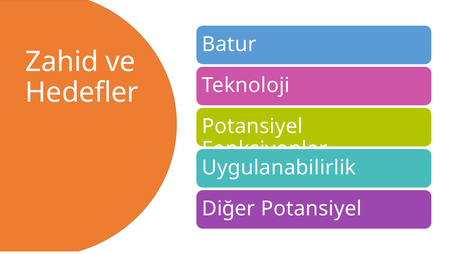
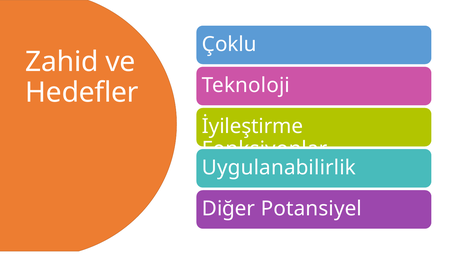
Batur: Batur -> Çoklu
Potansiyel at (252, 126): Potansiyel -> İyileştirme
